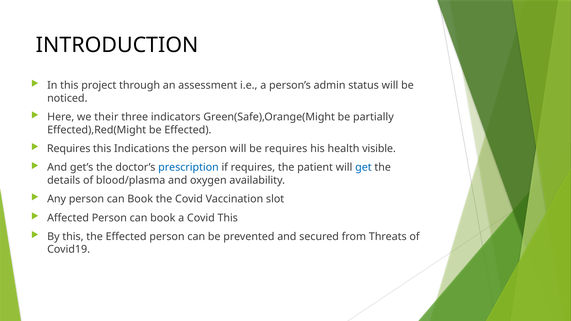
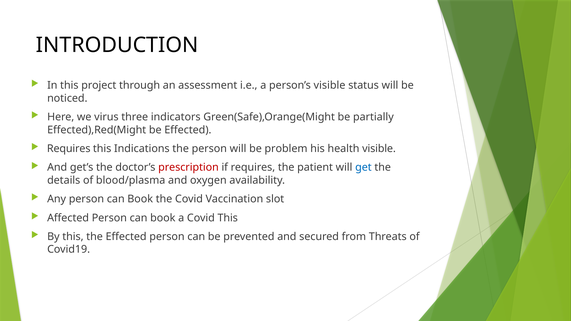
person’s admin: admin -> visible
their: their -> virus
be requires: requires -> problem
prescription colour: blue -> red
